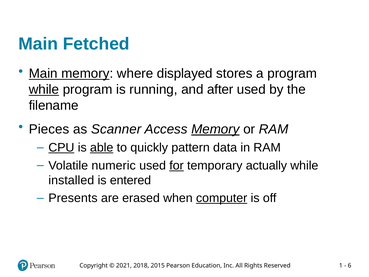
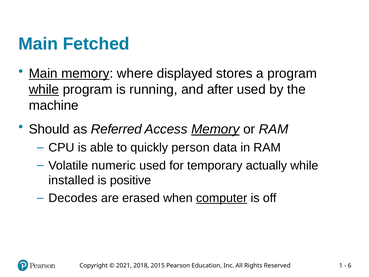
filename: filename -> machine
Pieces: Pieces -> Should
Scanner: Scanner -> Referred
CPU underline: present -> none
able underline: present -> none
pattern: pattern -> person
for underline: present -> none
entered: entered -> positive
Presents: Presents -> Decodes
